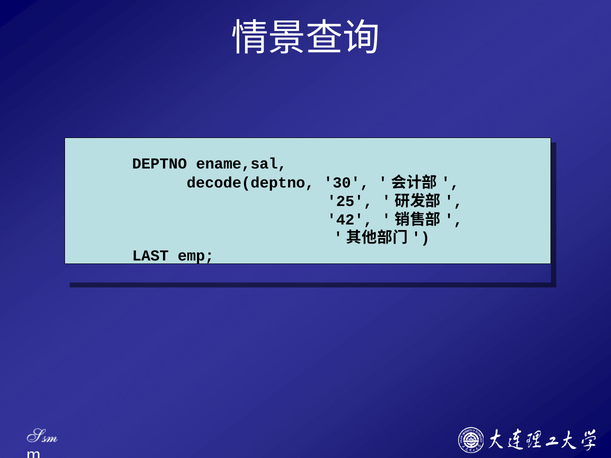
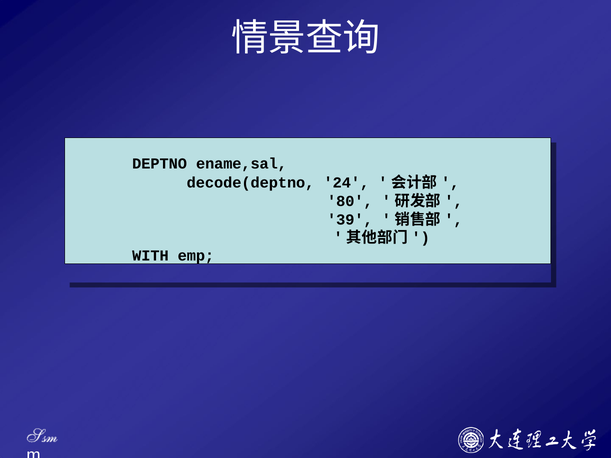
30: 30 -> 24
25: 25 -> 80
42: 42 -> 39
LAST: LAST -> WITH
